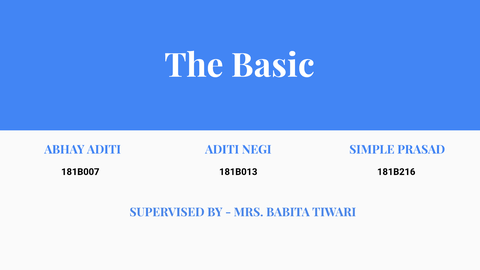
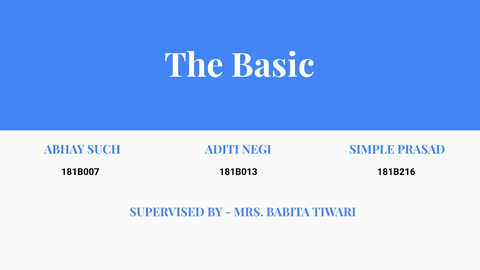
ABHAY ADITI: ADITI -> SUCH
